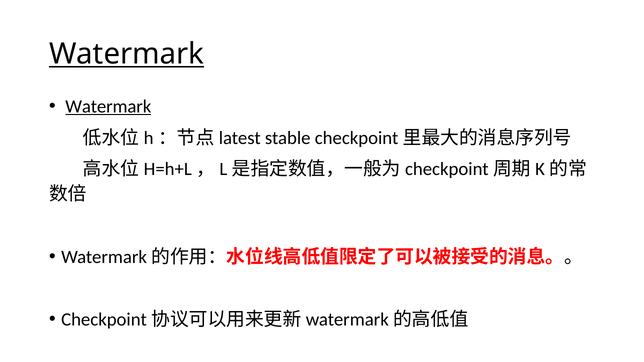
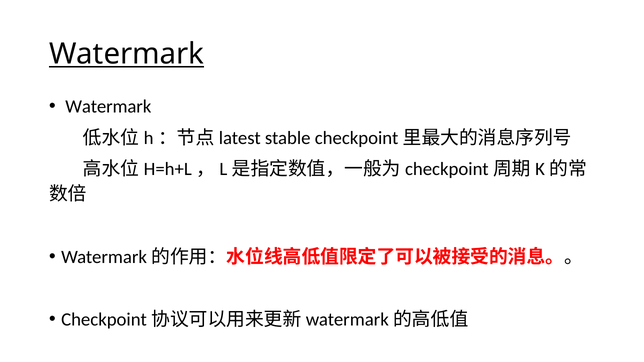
Watermark at (108, 107) underline: present -> none
